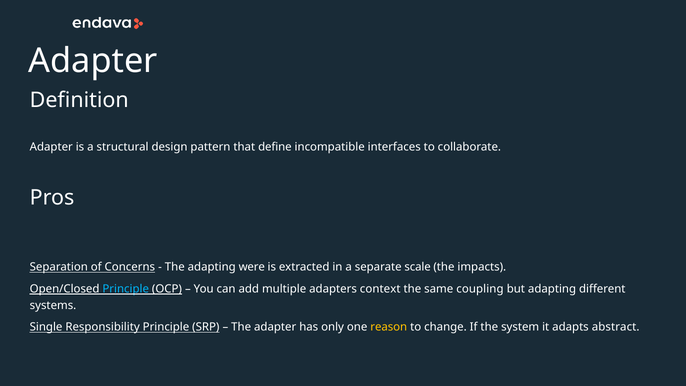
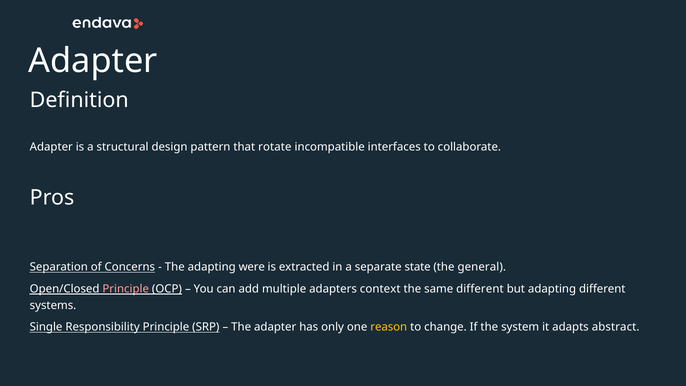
define: define -> rotate
scale: scale -> state
impacts: impacts -> general
Principle at (126, 289) colour: light blue -> pink
same coupling: coupling -> different
